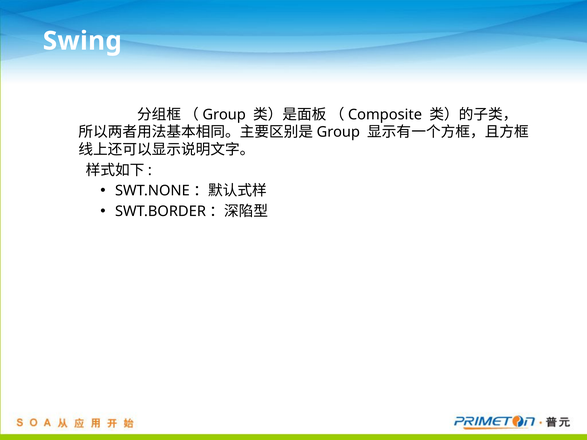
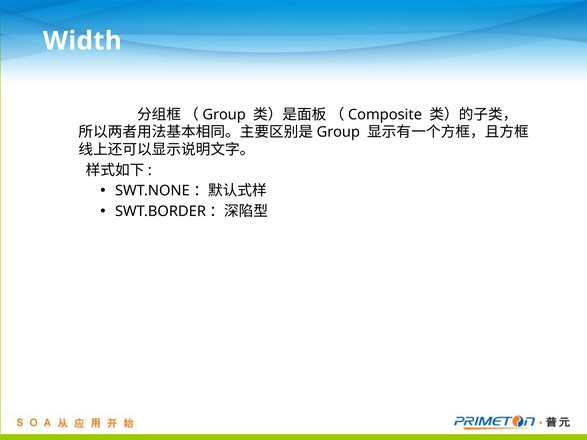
Swing: Swing -> Width
